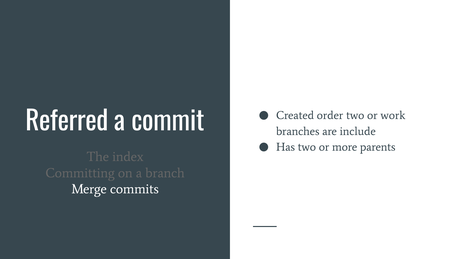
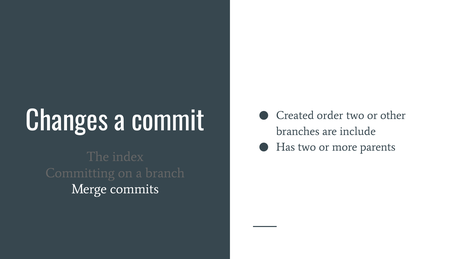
work: work -> other
Referred: Referred -> Changes
